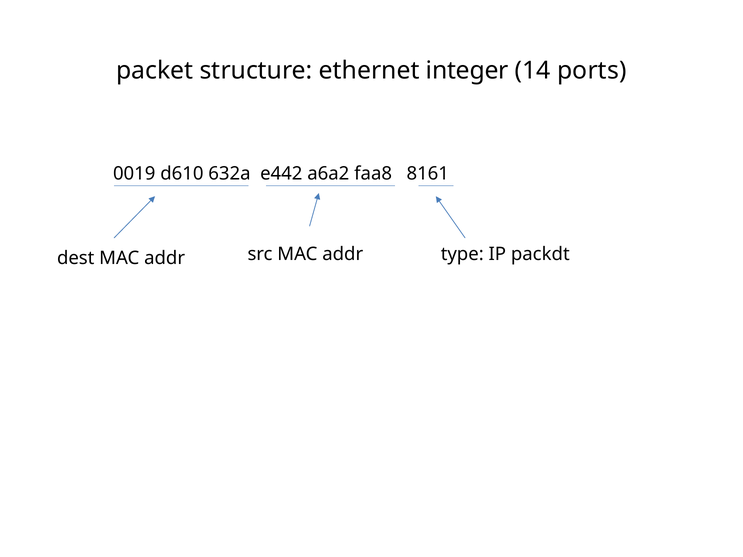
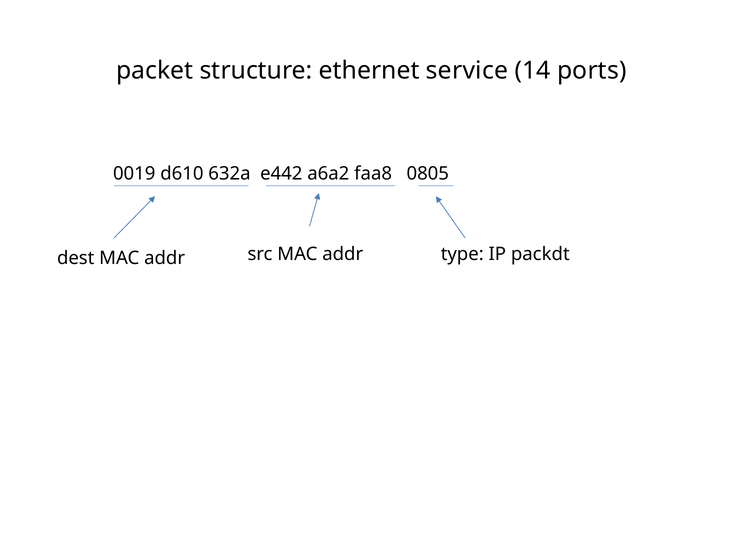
integer: integer -> service
8161: 8161 -> 0805
